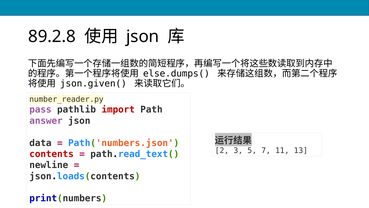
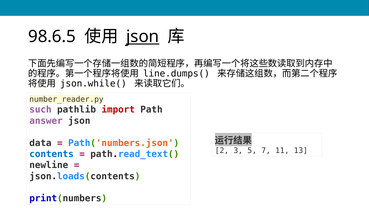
89.2.8: 89.2.8 -> 98.6.5
json at (143, 37) underline: none -> present
else.dumps(: else.dumps( -> line.dumps(
json.given(: json.given( -> json.while(
pass: pass -> such
contents colour: red -> blue
